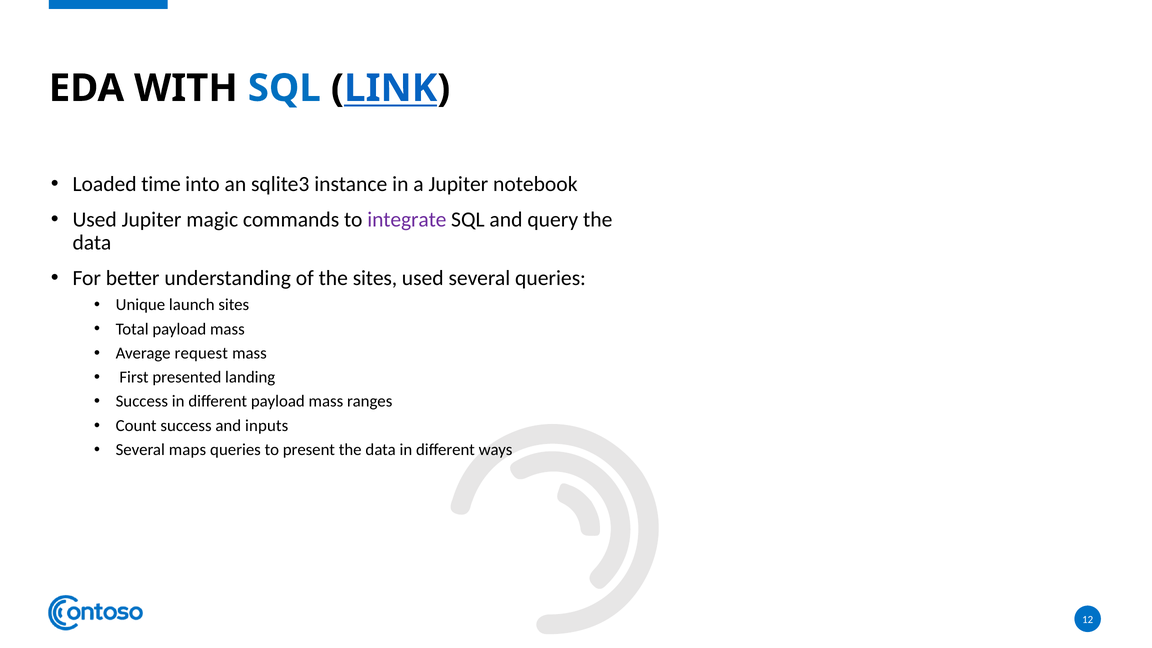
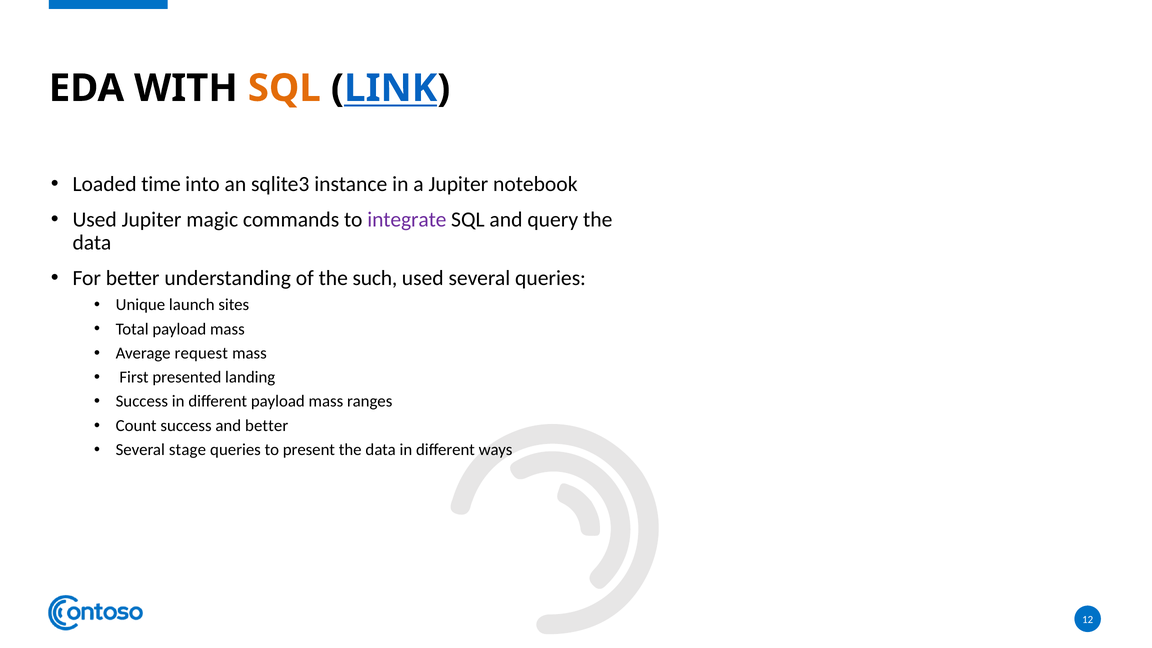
SQL at (284, 88) colour: blue -> orange
the sites: sites -> such
and inputs: inputs -> better
maps: maps -> stage
